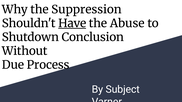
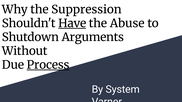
Conclusion: Conclusion -> Arguments
Process underline: none -> present
Subject: Subject -> System
